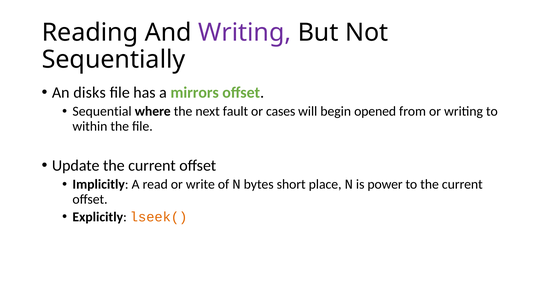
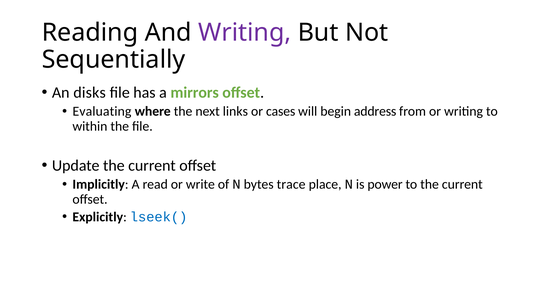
Sequential: Sequential -> Evaluating
fault: fault -> links
opened: opened -> address
short: short -> trace
lseek( colour: orange -> blue
